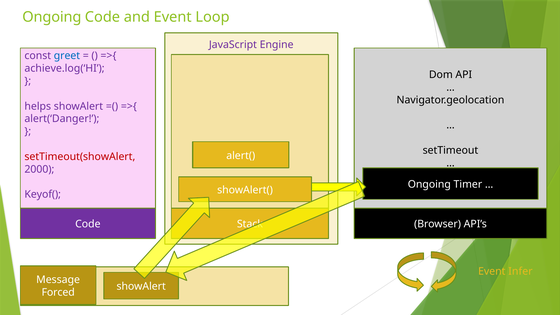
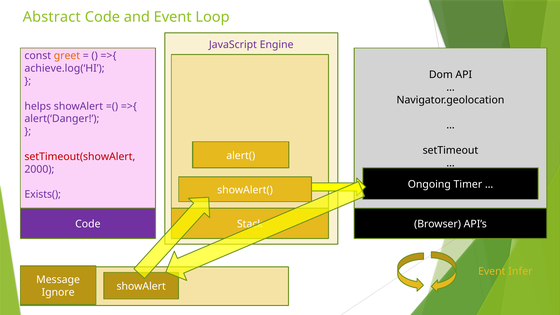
Ongoing at (52, 17): Ongoing -> Abstract
greet colour: blue -> orange
Keyof(: Keyof( -> Exists(
Forced: Forced -> Ignore
